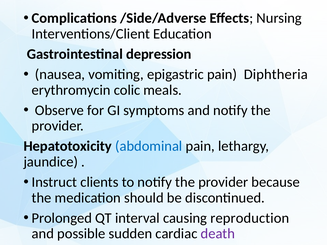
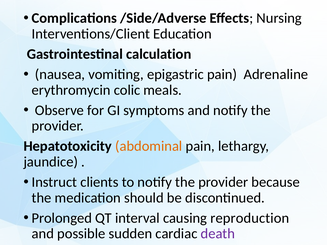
depression: depression -> calculation
Diphtheria: Diphtheria -> Adrenaline
abdominal colour: blue -> orange
